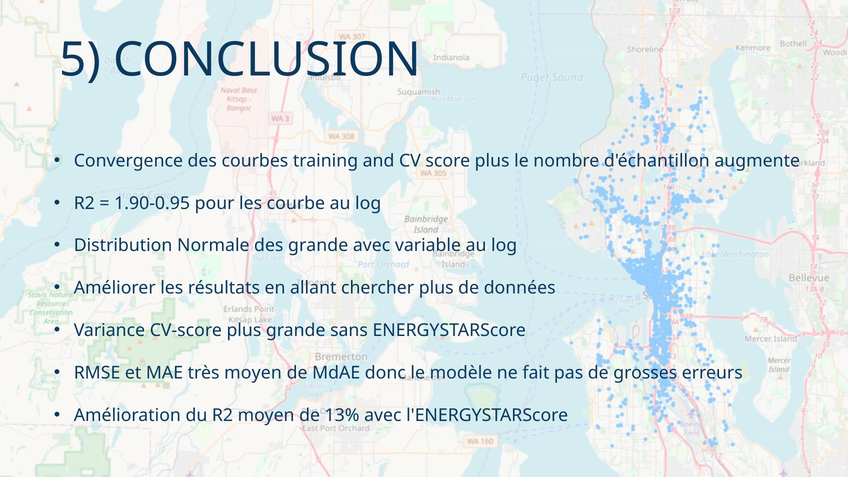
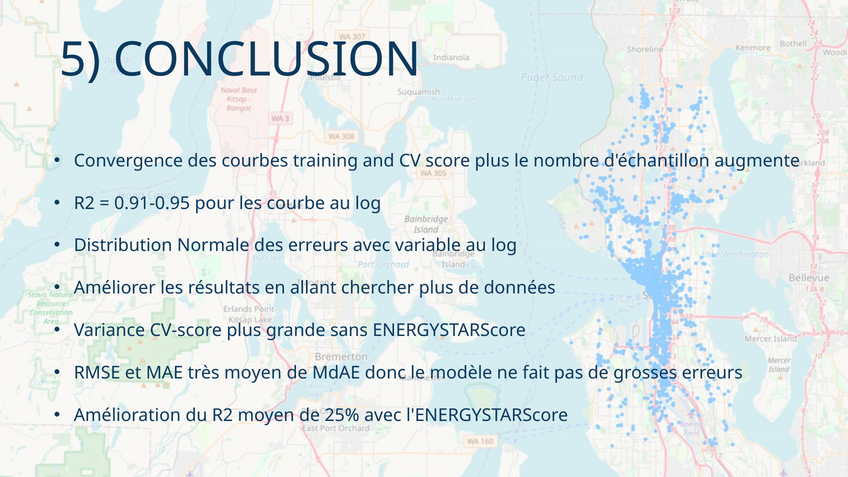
1.90-0.95: 1.90-0.95 -> 0.91-0.95
des grande: grande -> erreurs
13%: 13% -> 25%
